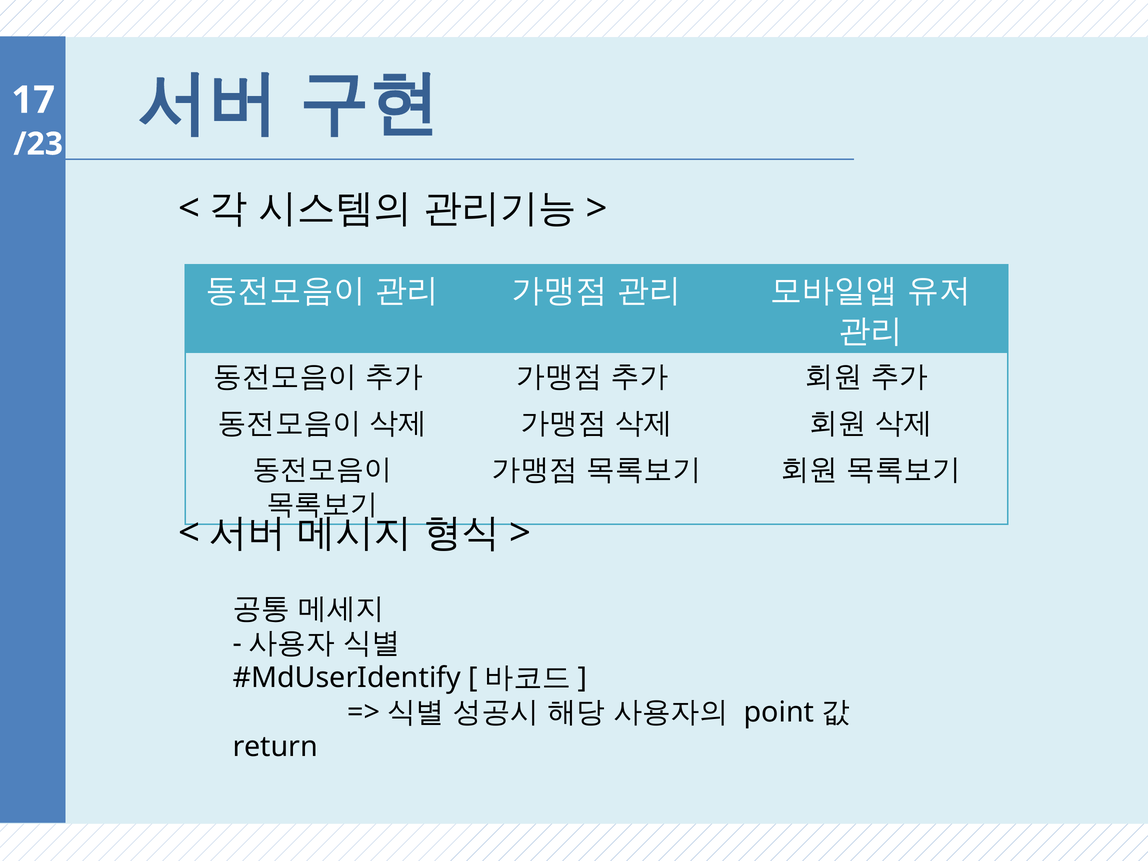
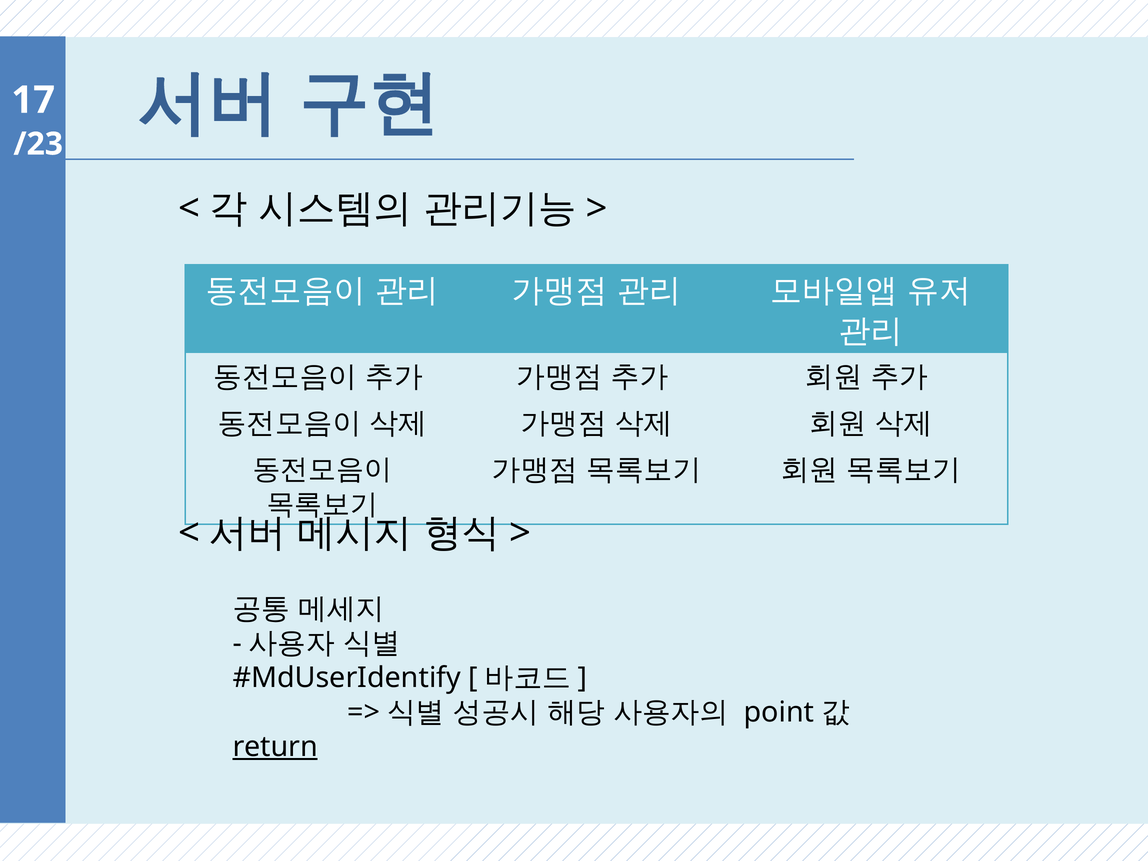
return underline: none -> present
